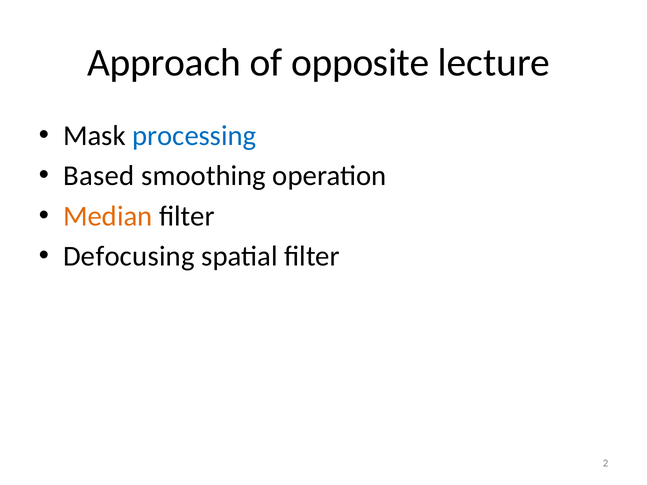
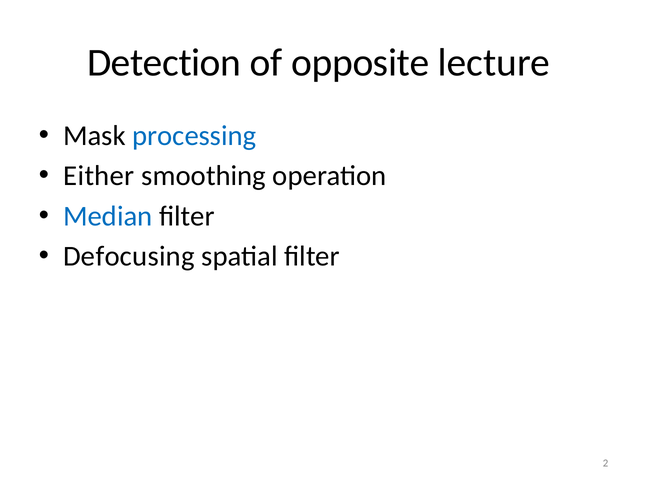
Approach: Approach -> Detection
Based: Based -> Either
Median colour: orange -> blue
